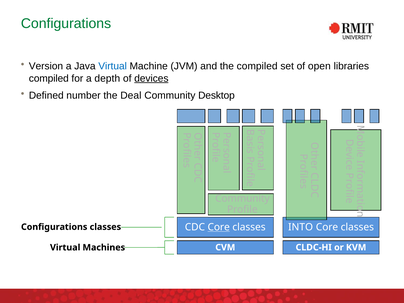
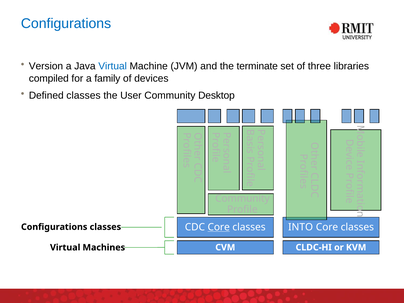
Configurations at (66, 24) colour: green -> blue
the compiled: compiled -> terminate
open: open -> three
depth: depth -> family
devices underline: present -> none
Defined number: number -> classes
Deal: Deal -> User
